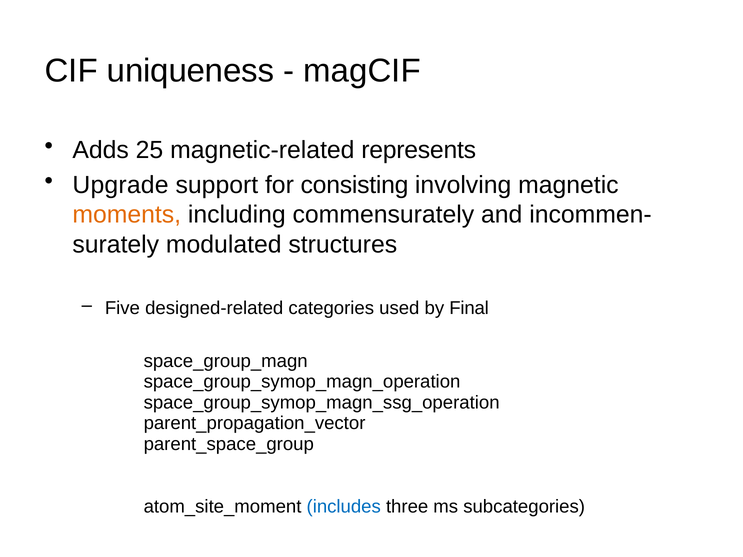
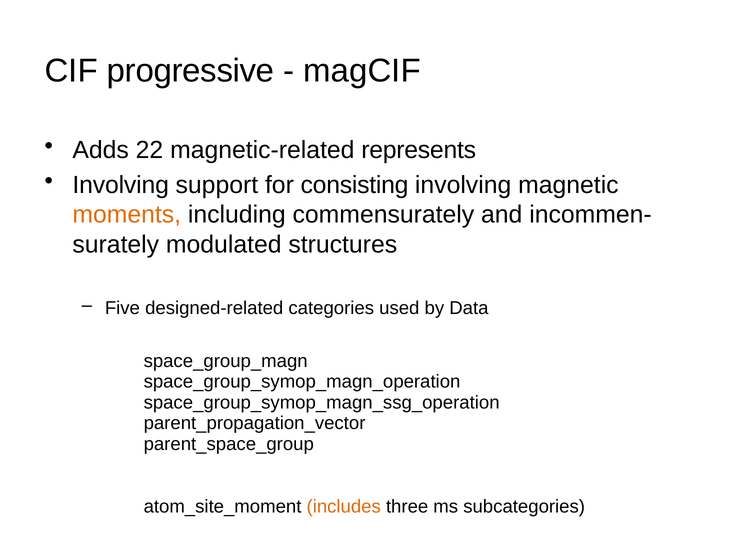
uniqueness: uniqueness -> progressive
25: 25 -> 22
Upgrade at (121, 185): Upgrade -> Involving
Final: Final -> Data
includes colour: blue -> orange
